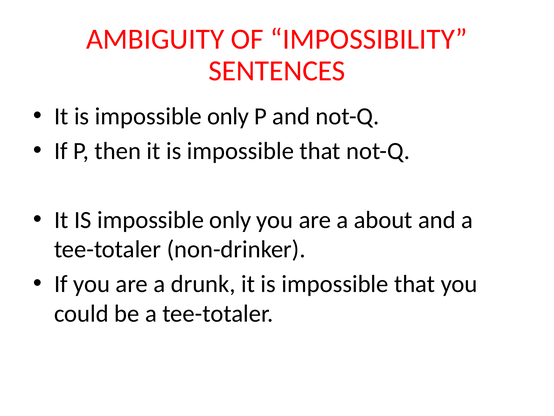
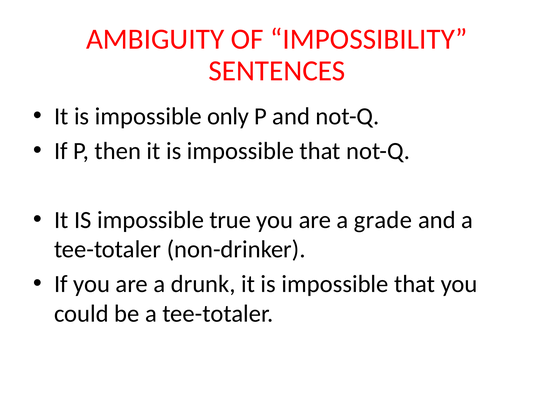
only at (230, 220): only -> true
about: about -> grade
